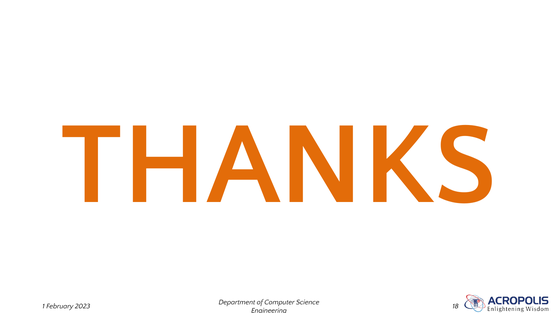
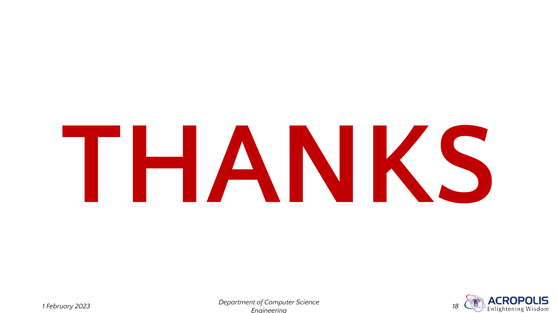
THANKS colour: orange -> red
